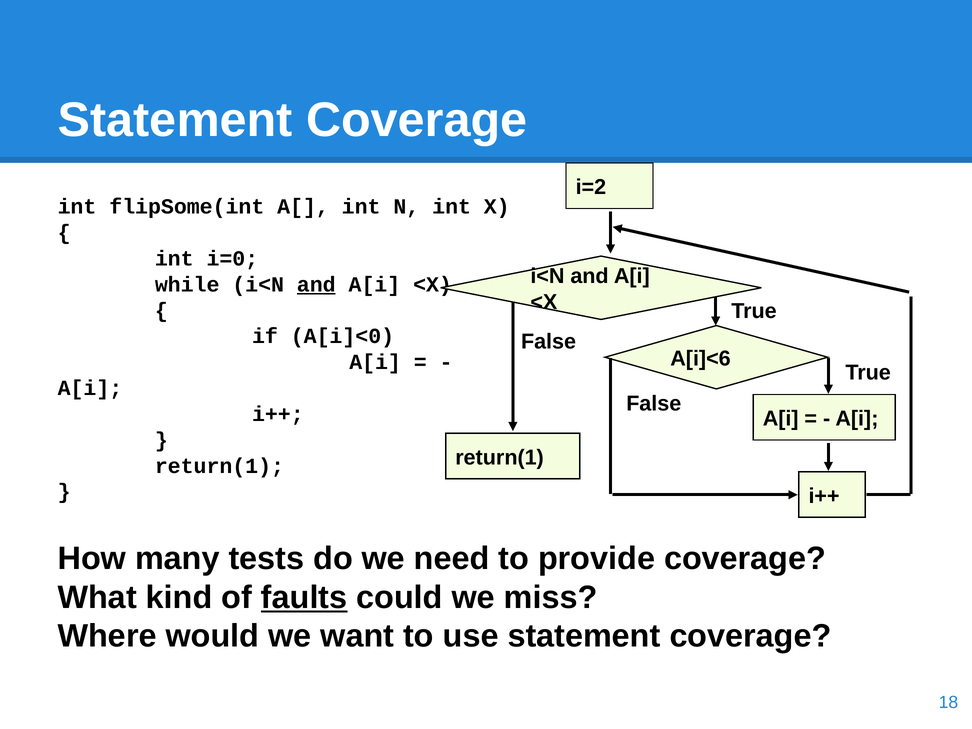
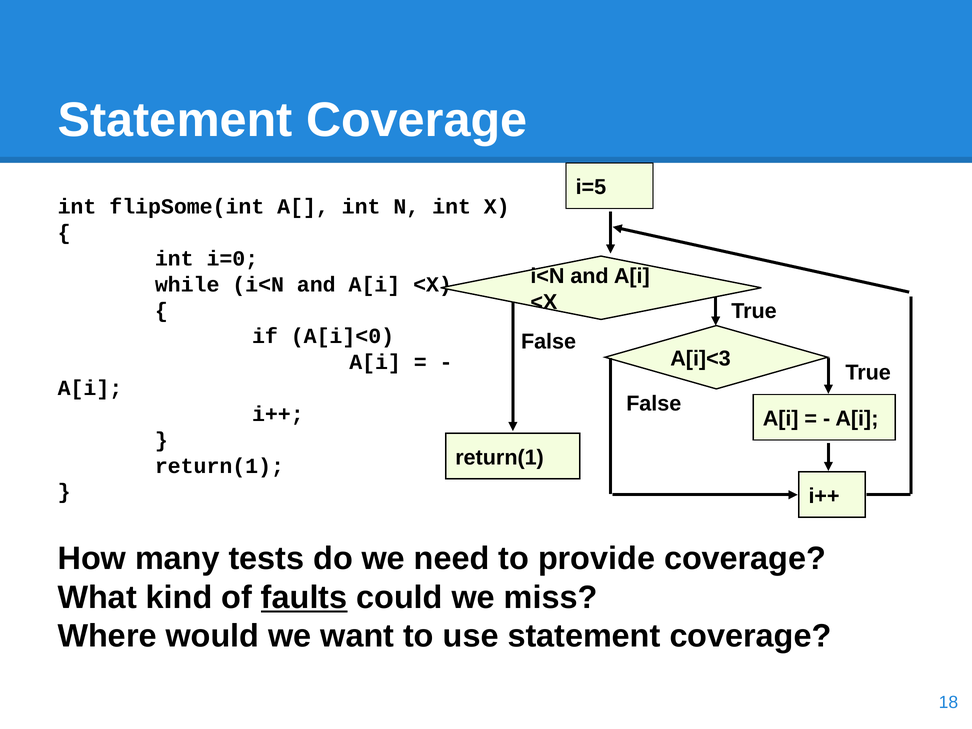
i=2: i=2 -> i=5
and at (316, 285) underline: present -> none
A[i]<6: A[i]<6 -> A[i]<3
